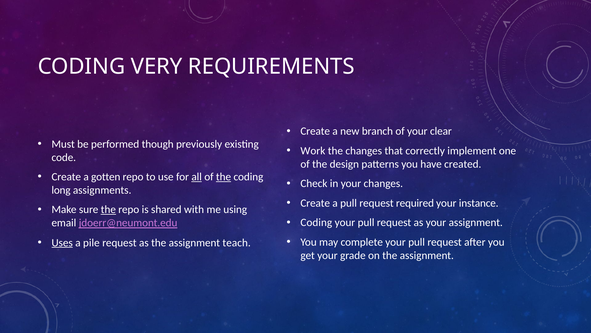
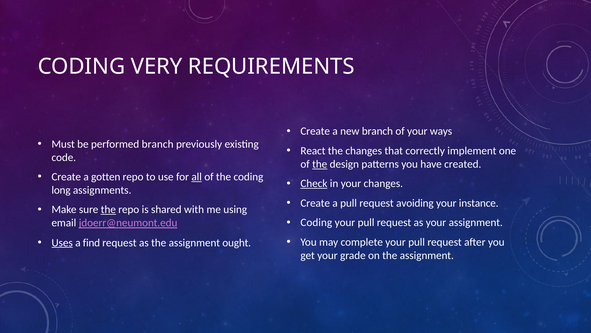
clear: clear -> ways
performed though: though -> branch
Work: Work -> React
the at (320, 164) underline: none -> present
the at (224, 177) underline: present -> none
Check underline: none -> present
required: required -> avoiding
pile: pile -> find
teach: teach -> ought
